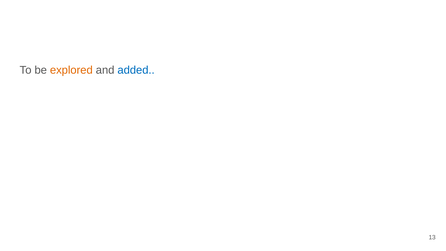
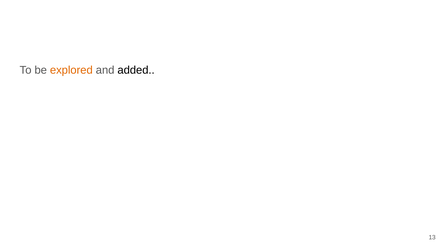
added colour: blue -> black
